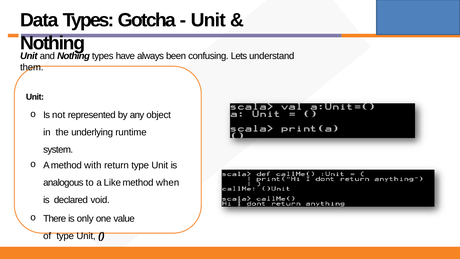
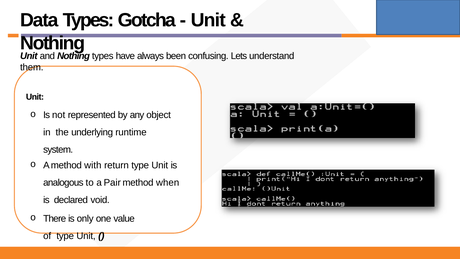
Like: Like -> Pair
